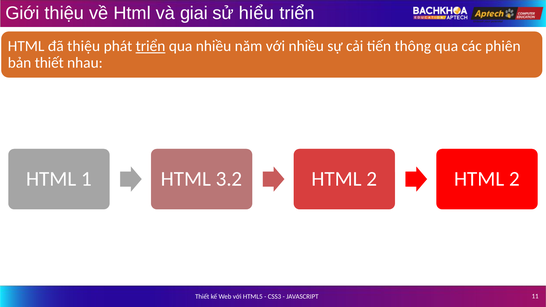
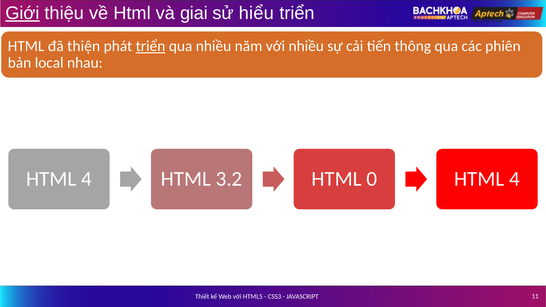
Giới underline: none -> present
đã thiệu: thiệu -> thiện
bản thiết: thiết -> local
1 at (86, 179): 1 -> 4
3.2 HTML 2: 2 -> 0
2 at (514, 179): 2 -> 4
